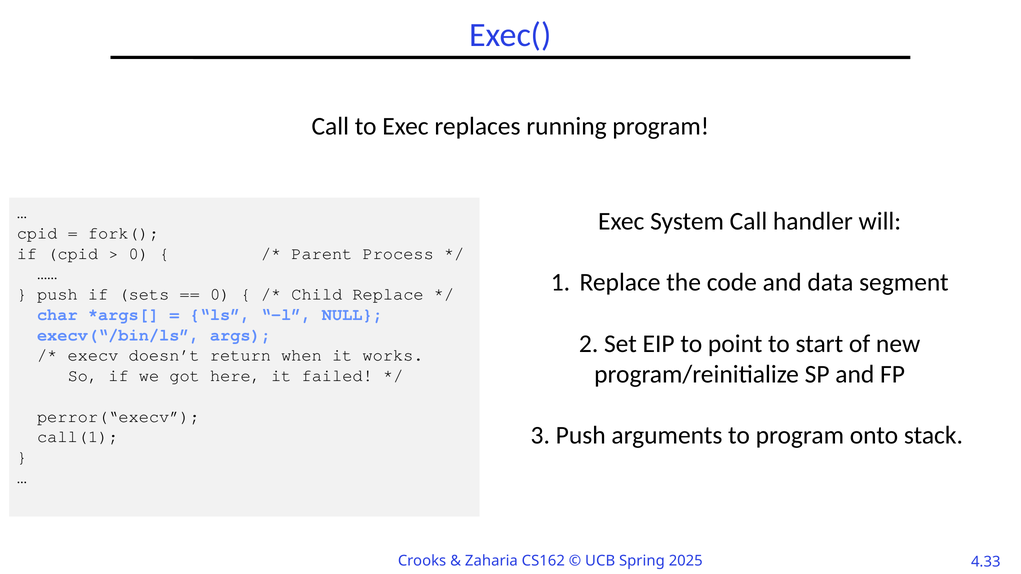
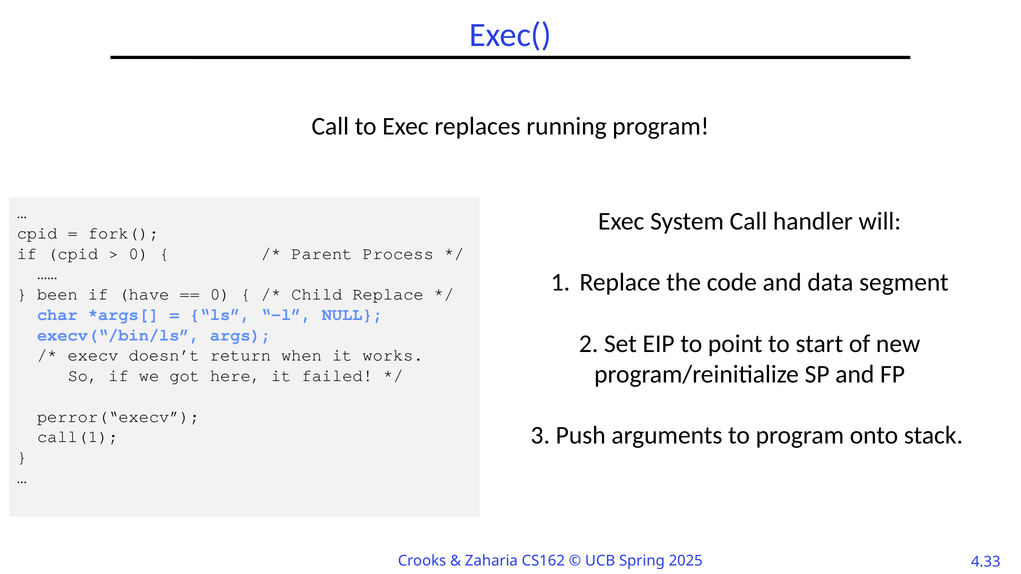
push at (57, 294): push -> been
sets: sets -> have
